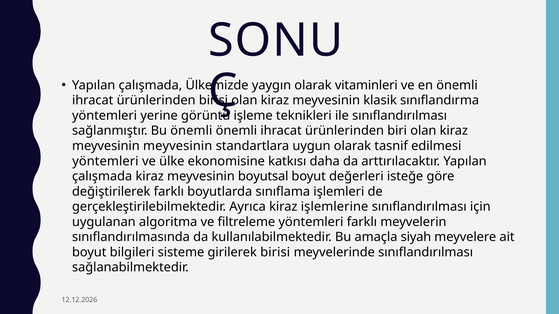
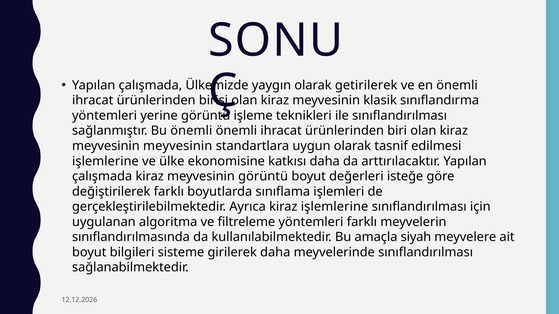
vitaminleri: vitaminleri -> getirilerek
yöntemleri at (105, 161): yöntemleri -> işlemlerine
meyvesinin boyutsal: boyutsal -> görüntü
girilerek birisi: birisi -> daha
